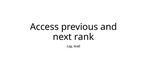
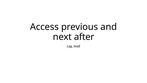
rank: rank -> after
